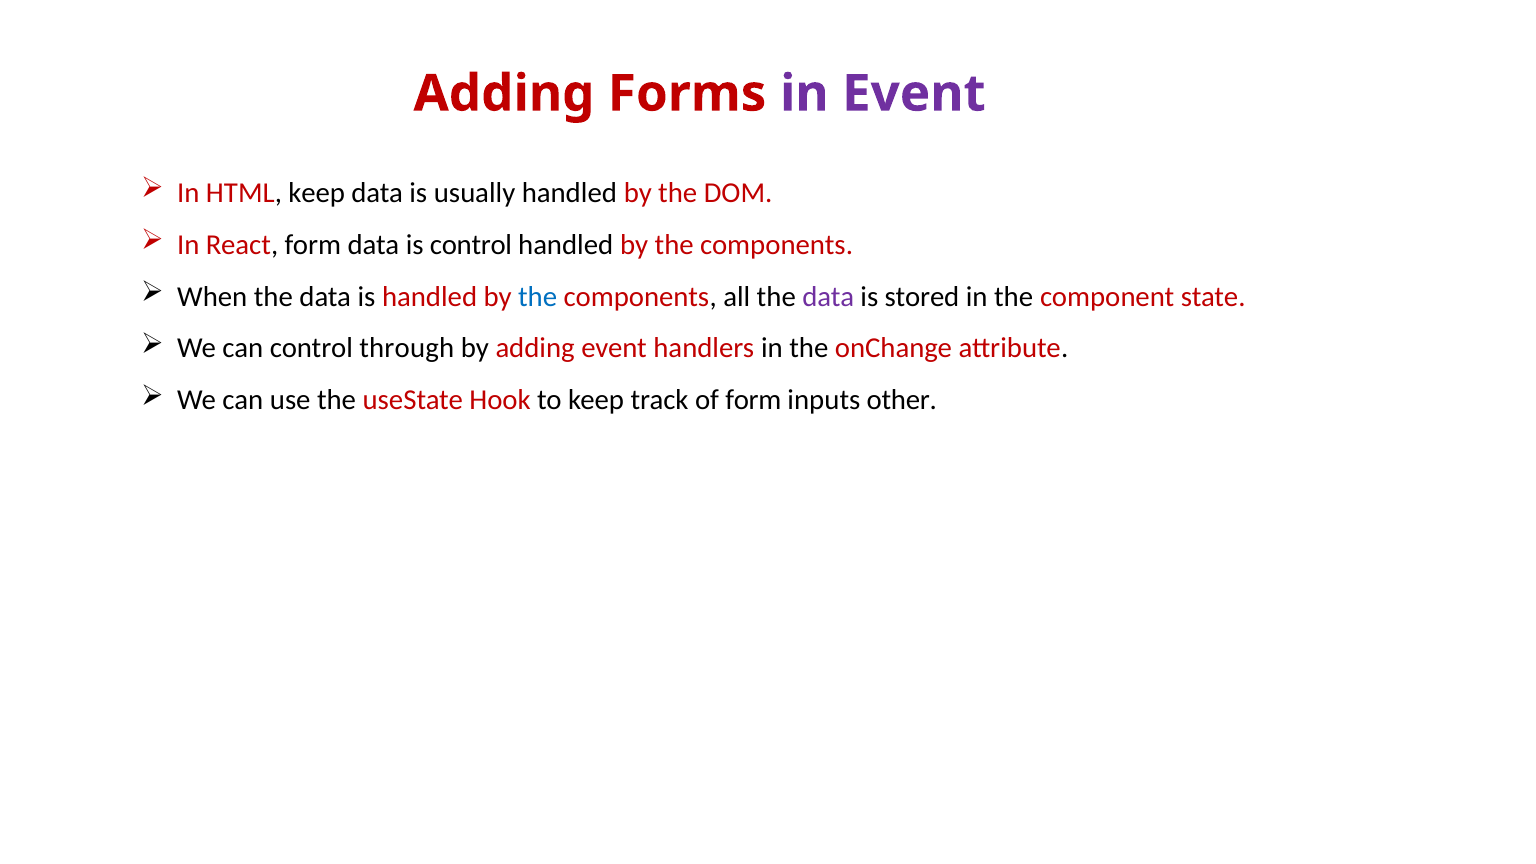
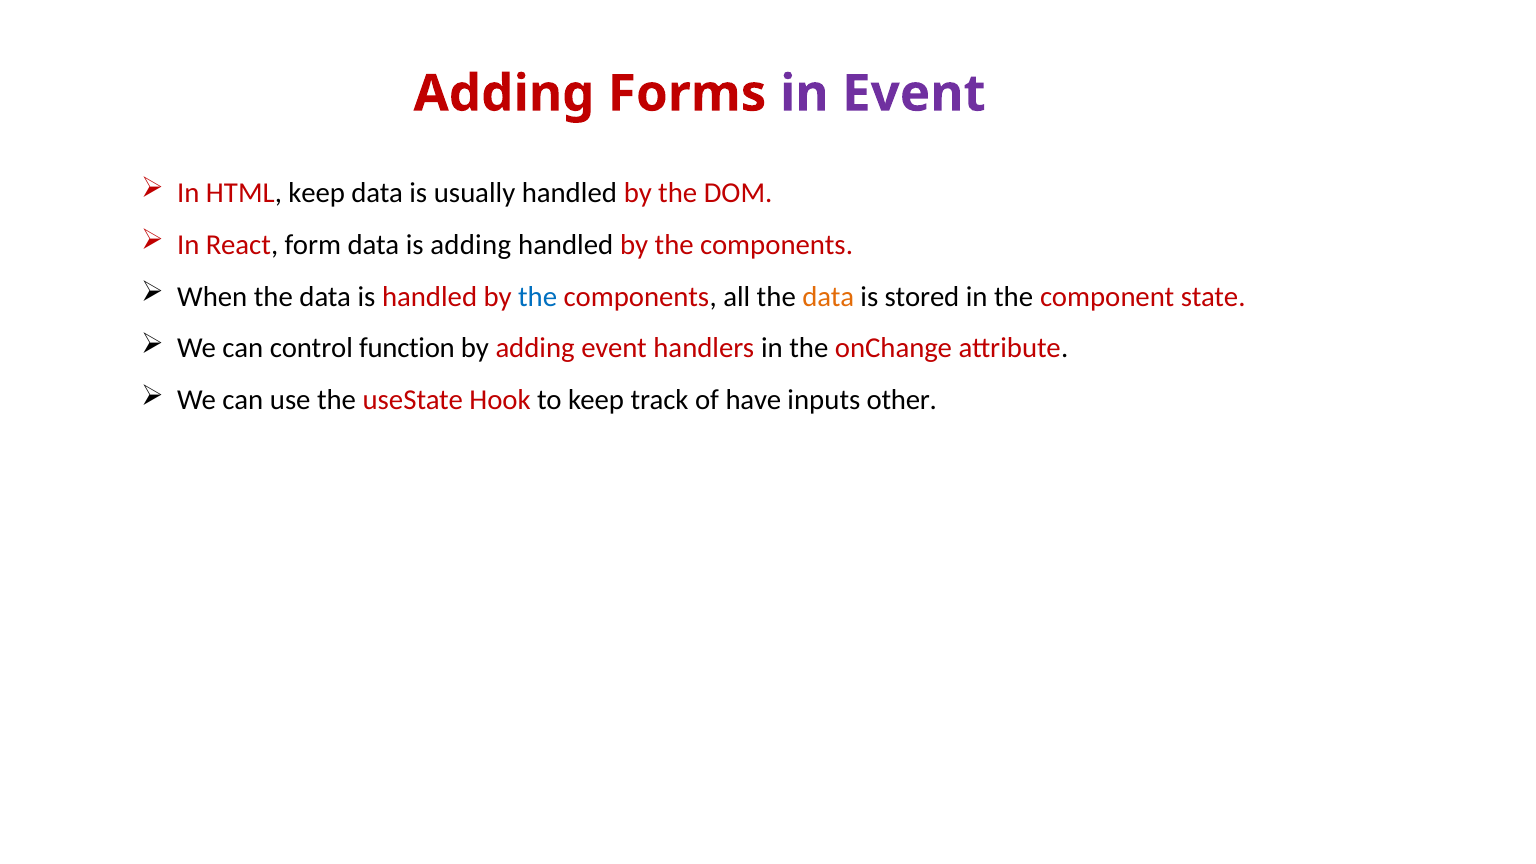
is control: control -> adding
data at (828, 297) colour: purple -> orange
through: through -> function
of form: form -> have
